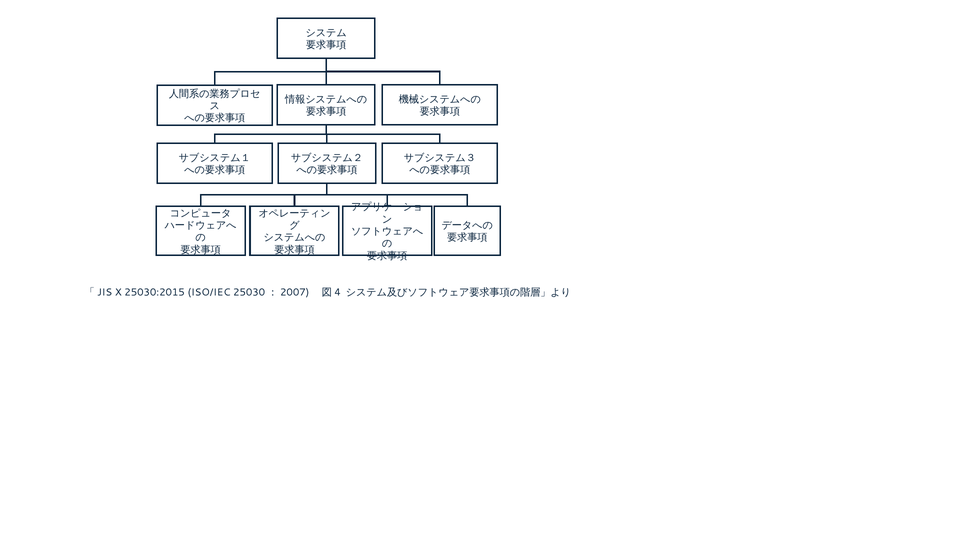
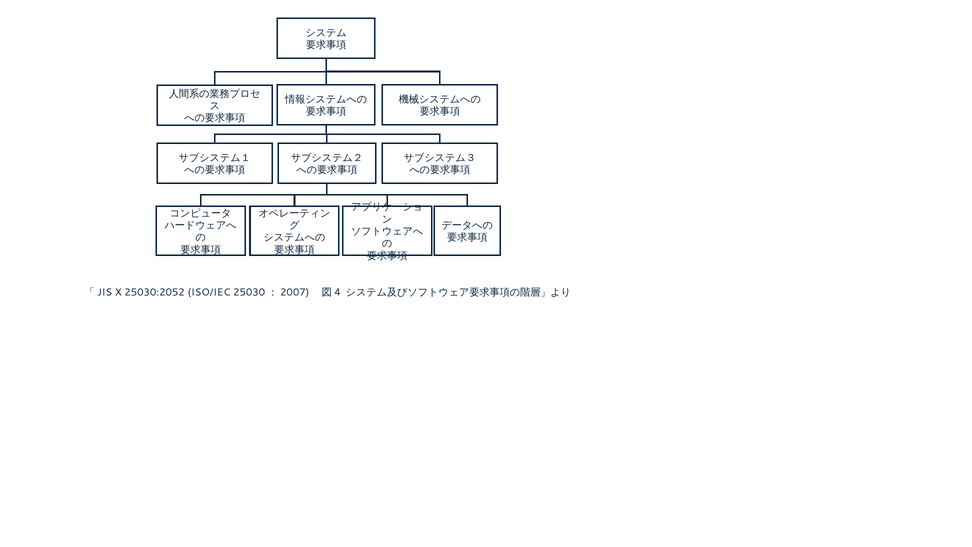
25030:2015: 25030:2015 -> 25030:2052
